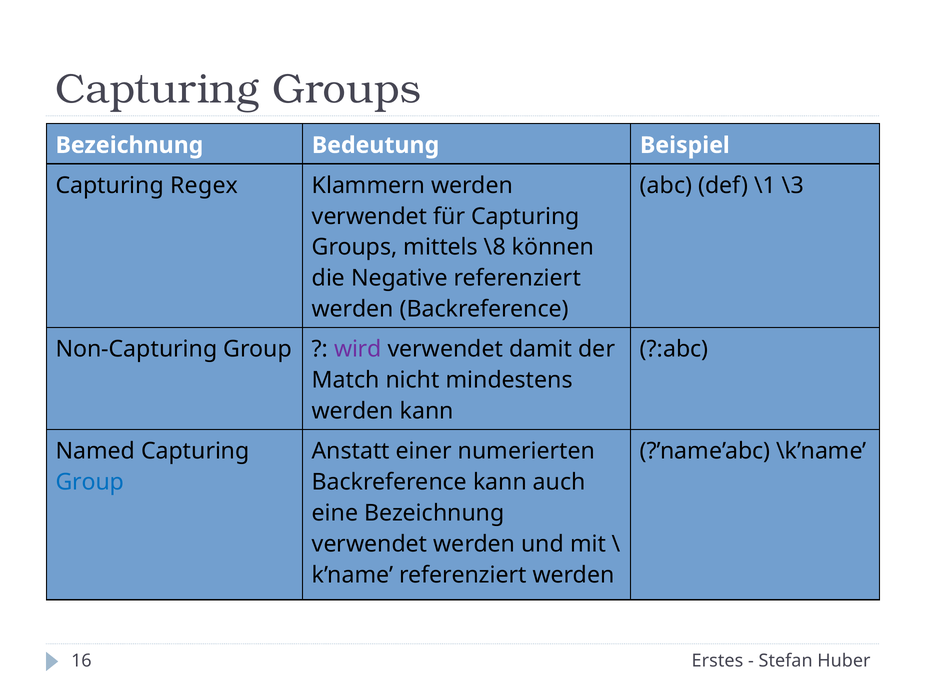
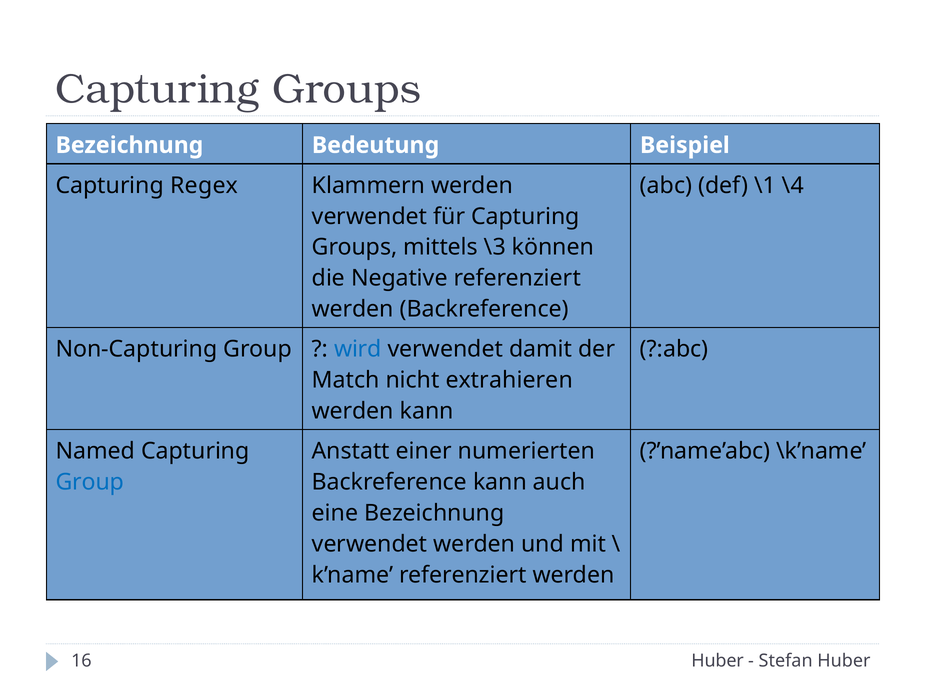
\3: \3 -> \4
\8: \8 -> \3
wird colour: purple -> blue
mindestens: mindestens -> extrahieren
Erstes at (717, 660): Erstes -> Huber
